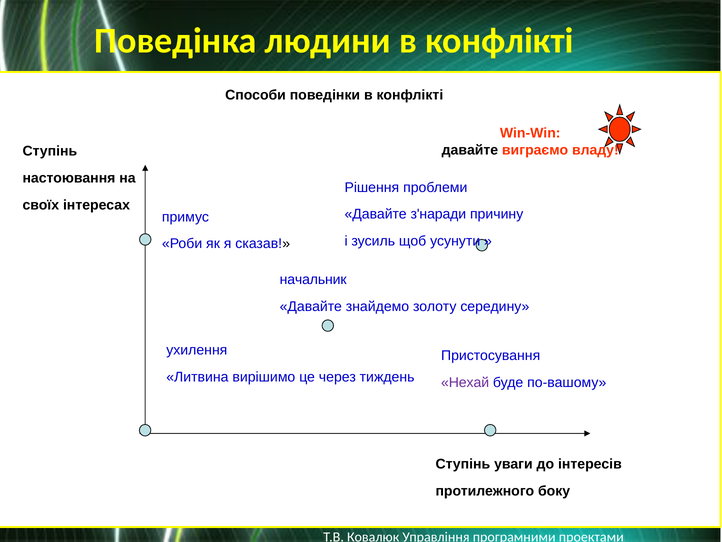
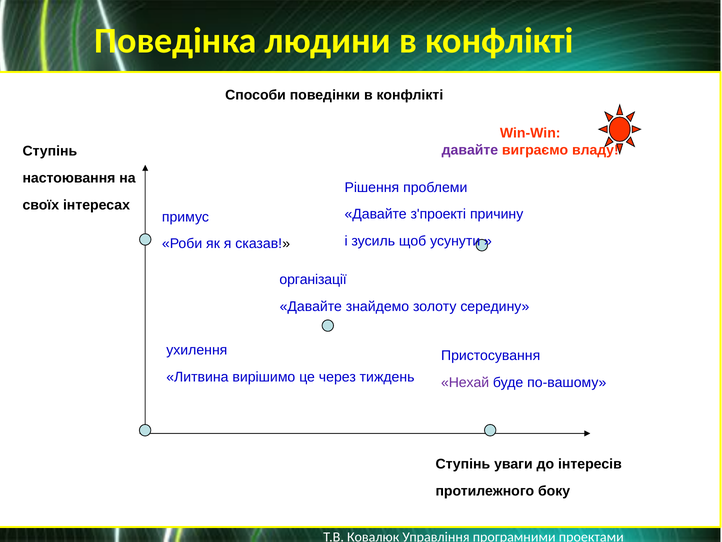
давайте at (470, 150) colour: black -> purple
з'наради: з'наради -> з'проекті
начальник: начальник -> організації
